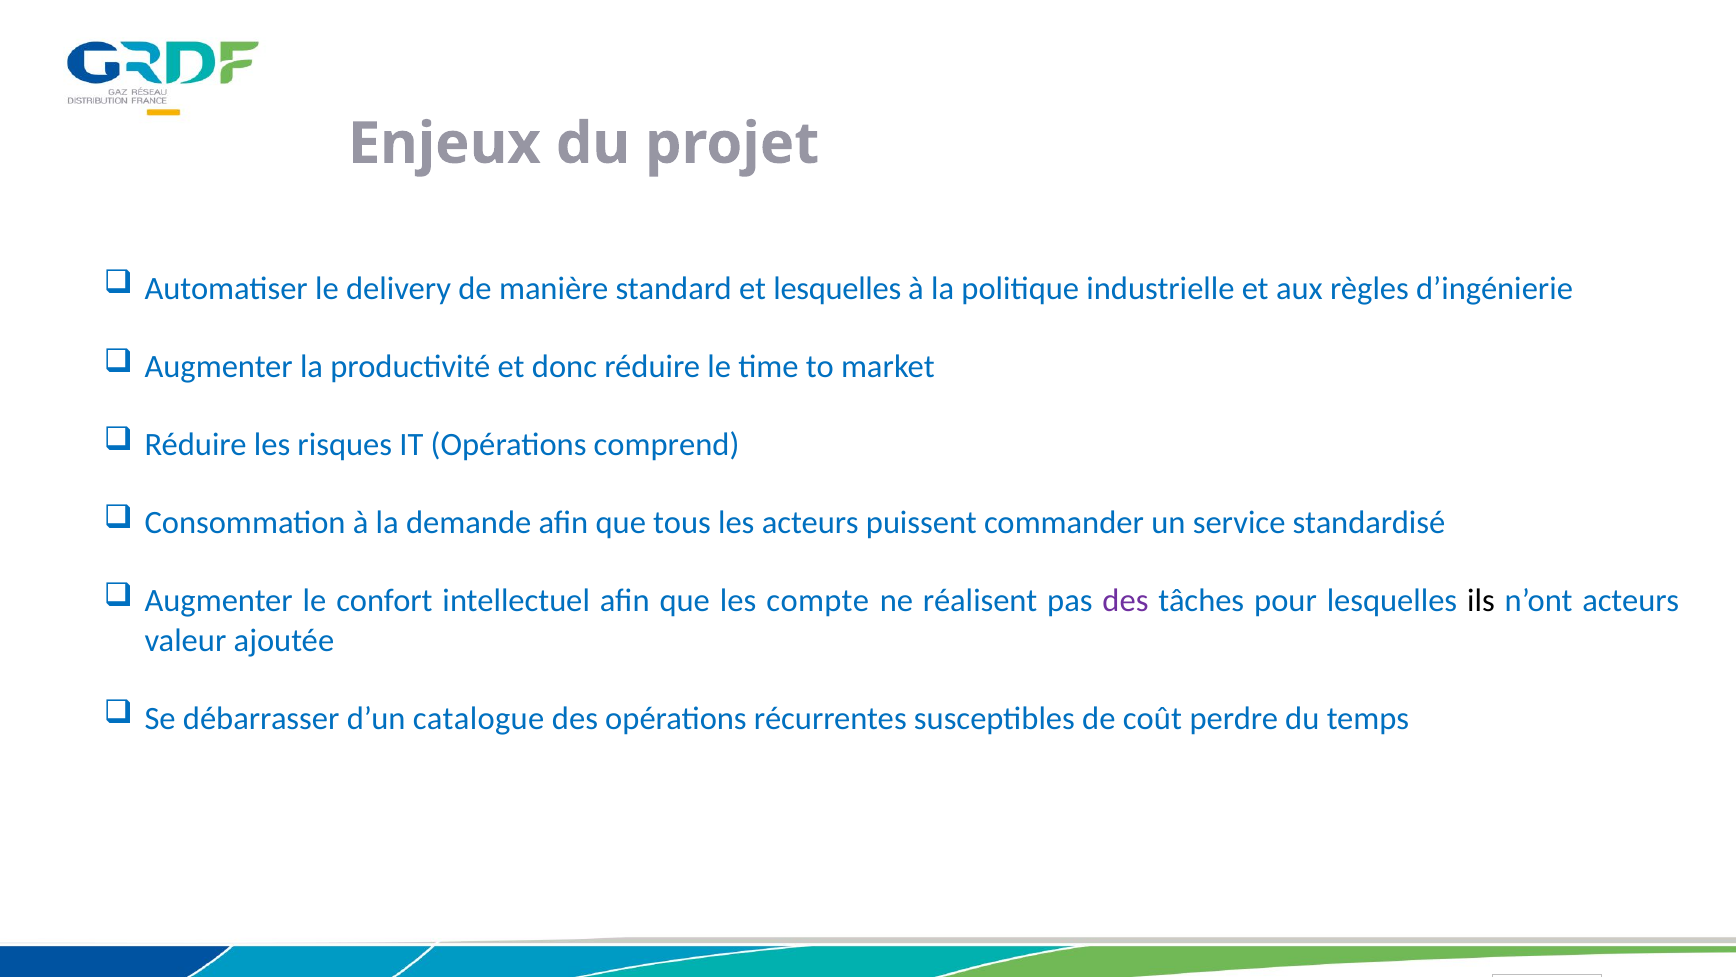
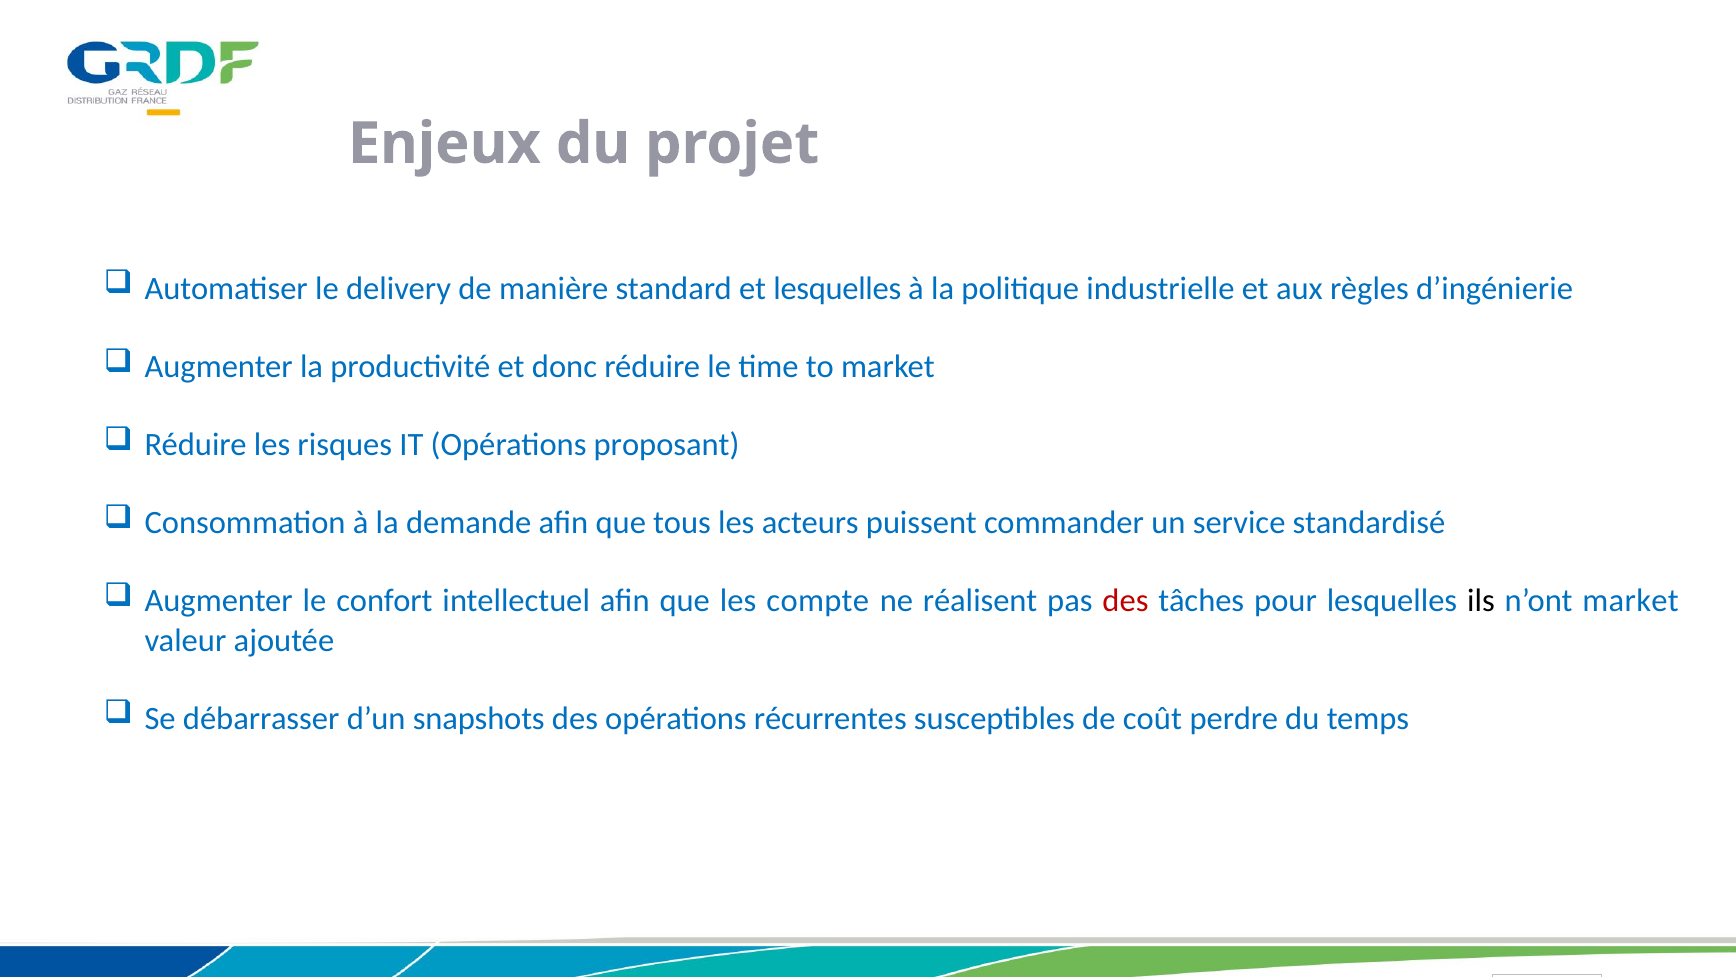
comprend: comprend -> proposant
des at (1125, 601) colour: purple -> red
n’ont acteurs: acteurs -> market
catalogue: catalogue -> snapshots
